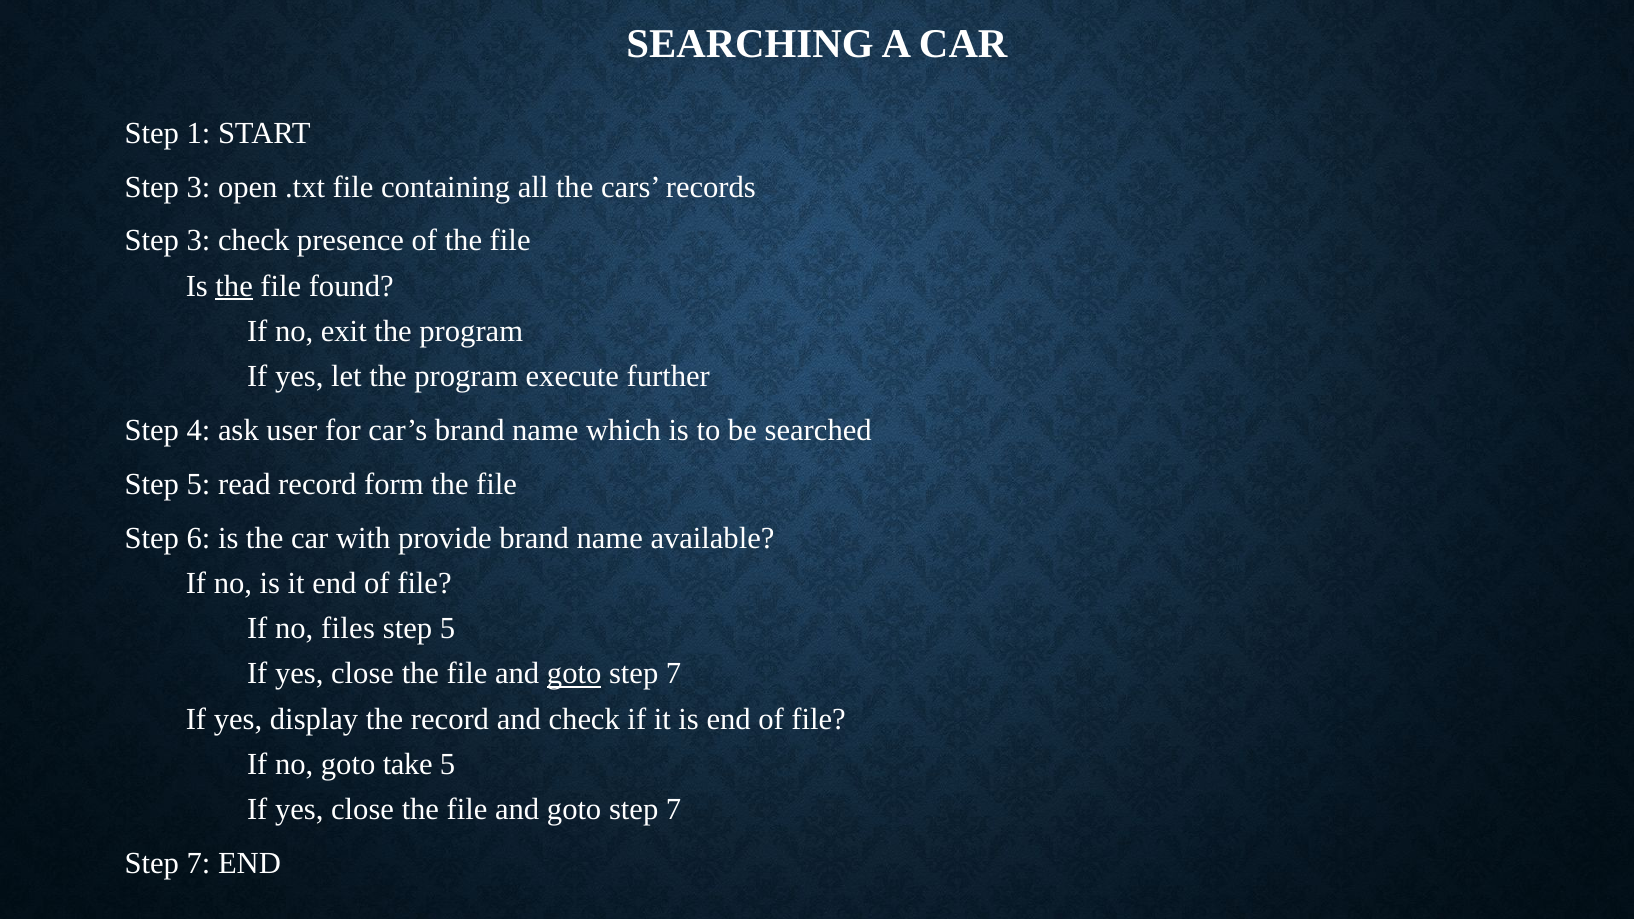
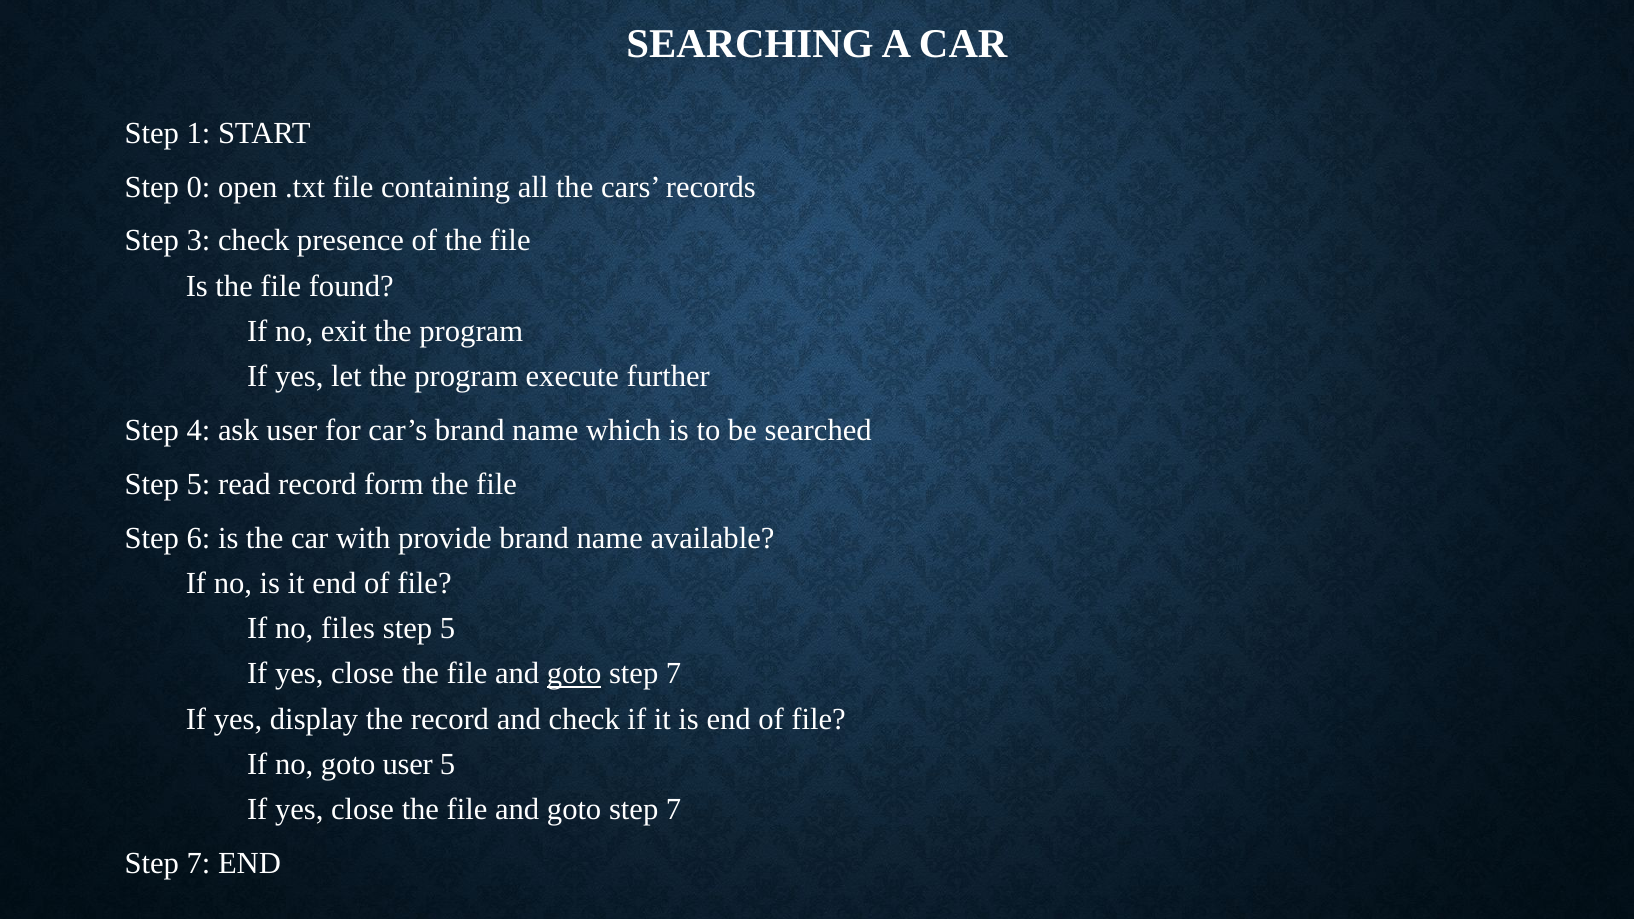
3 at (199, 187): 3 -> 0
the at (234, 286) underline: present -> none
goto take: take -> user
